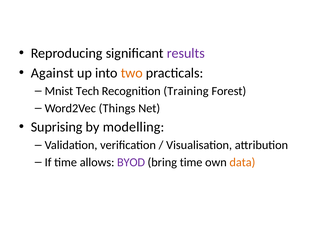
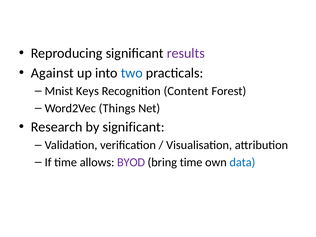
two colour: orange -> blue
Tech: Tech -> Keys
Training: Training -> Content
Suprising: Suprising -> Research
by modelling: modelling -> significant
data colour: orange -> blue
